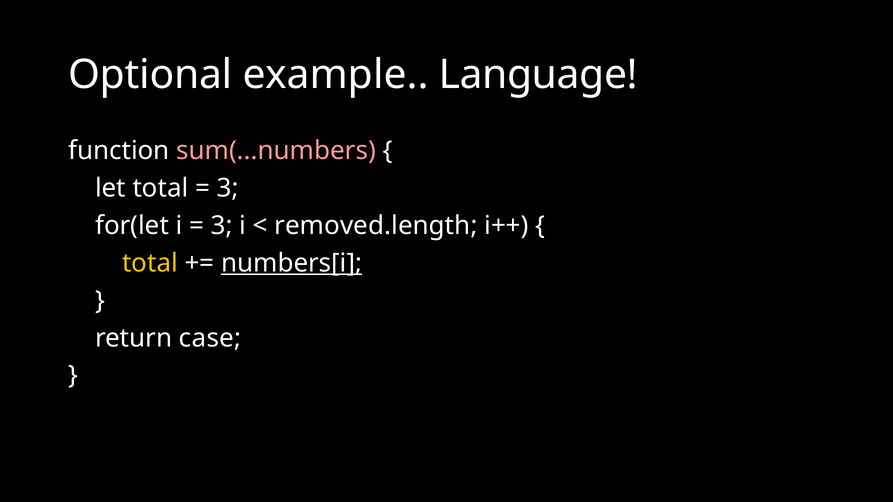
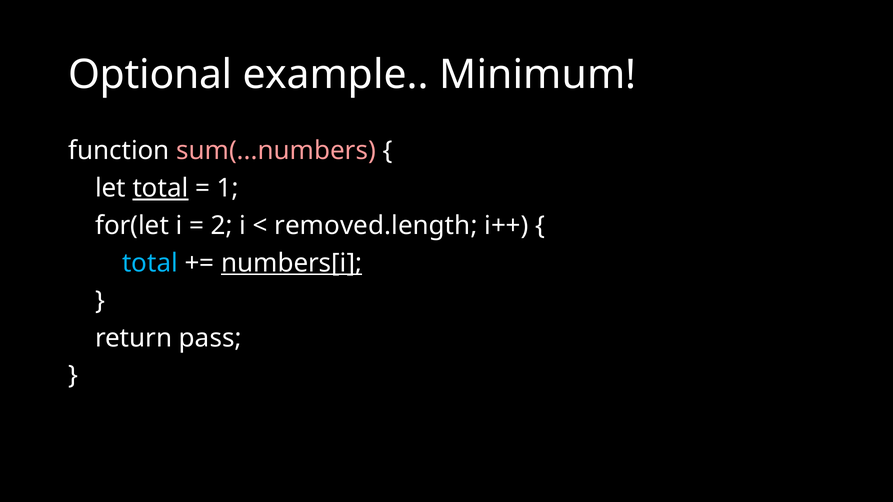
Language: Language -> Minimum
total at (160, 188) underline: none -> present
3 at (228, 188): 3 -> 1
3 at (222, 226): 3 -> 2
total at (150, 263) colour: yellow -> light blue
case: case -> pass
